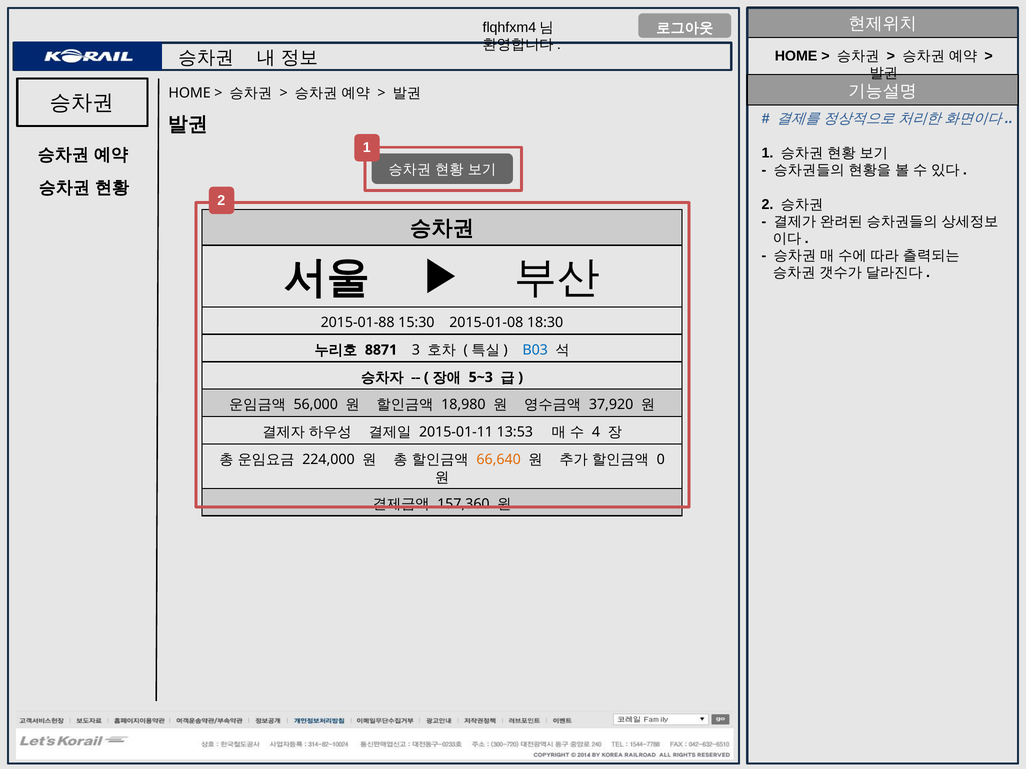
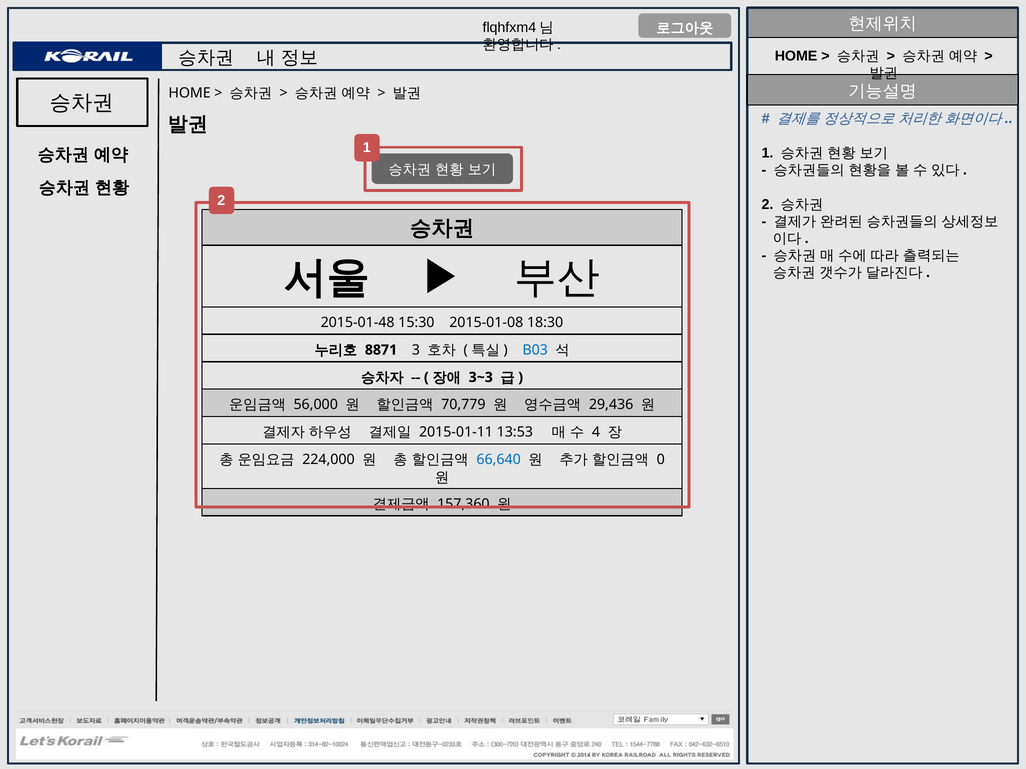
2015-01-88: 2015-01-88 -> 2015-01-48
5~3: 5~3 -> 3~3
18,980: 18,980 -> 70,779
37,920: 37,920 -> 29,436
66,640 colour: orange -> blue
